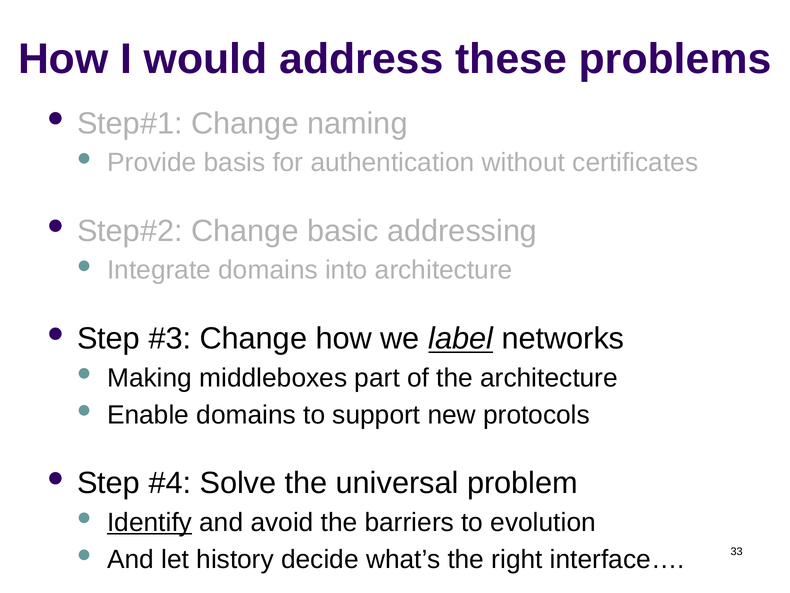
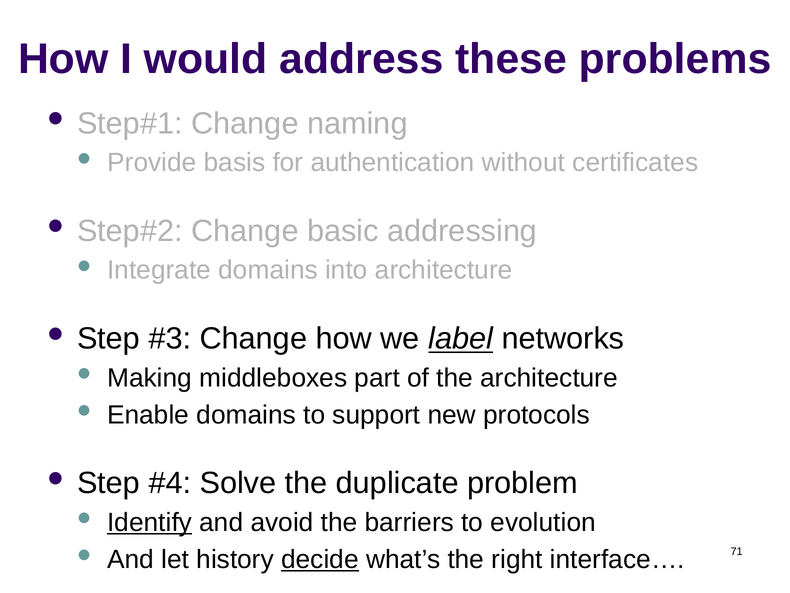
universal: universal -> duplicate
decide underline: none -> present
33: 33 -> 71
